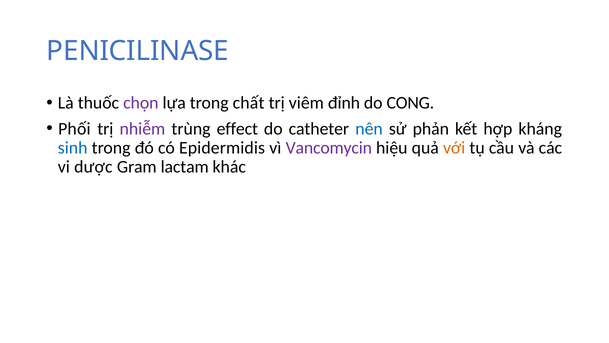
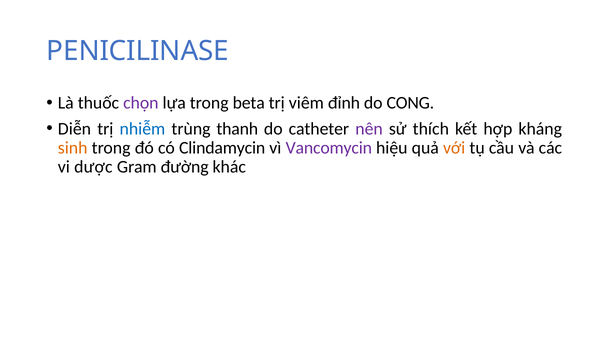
chất: chất -> beta
Phối: Phối -> Diễn
nhiễm colour: purple -> blue
effect: effect -> thanh
nên colour: blue -> purple
phản: phản -> thích
sinh colour: blue -> orange
Epidermidis: Epidermidis -> Clindamycin
lactam: lactam -> đường
